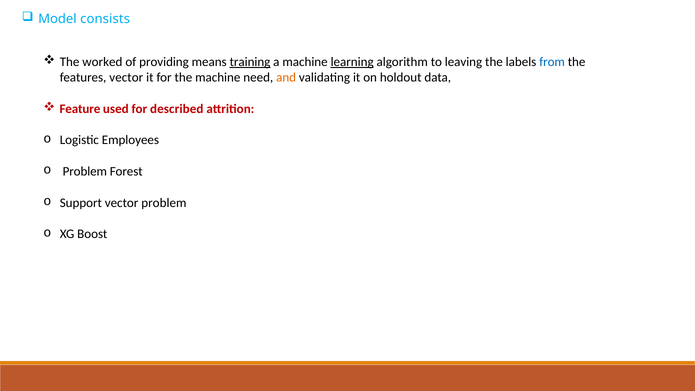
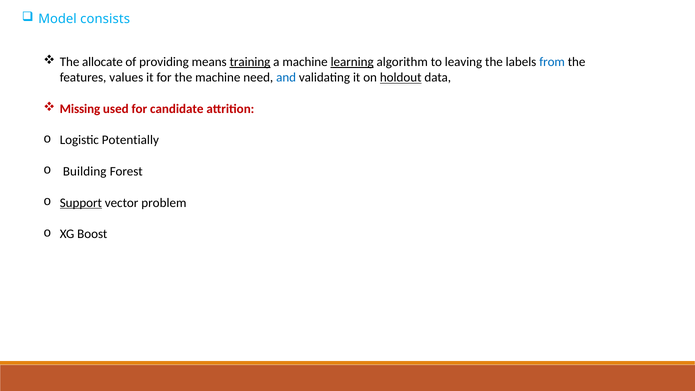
worked: worked -> allocate
features vector: vector -> values
and colour: orange -> blue
holdout underline: none -> present
Feature: Feature -> Missing
described: described -> candidate
Employees: Employees -> Potentially
Problem at (85, 171): Problem -> Building
Support underline: none -> present
